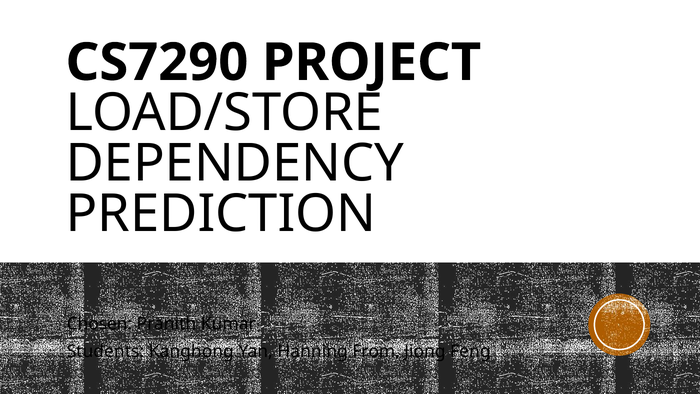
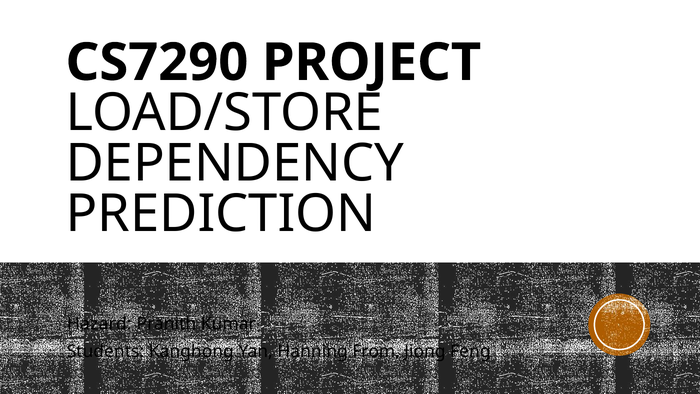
Chosen: Chosen -> Hazard
